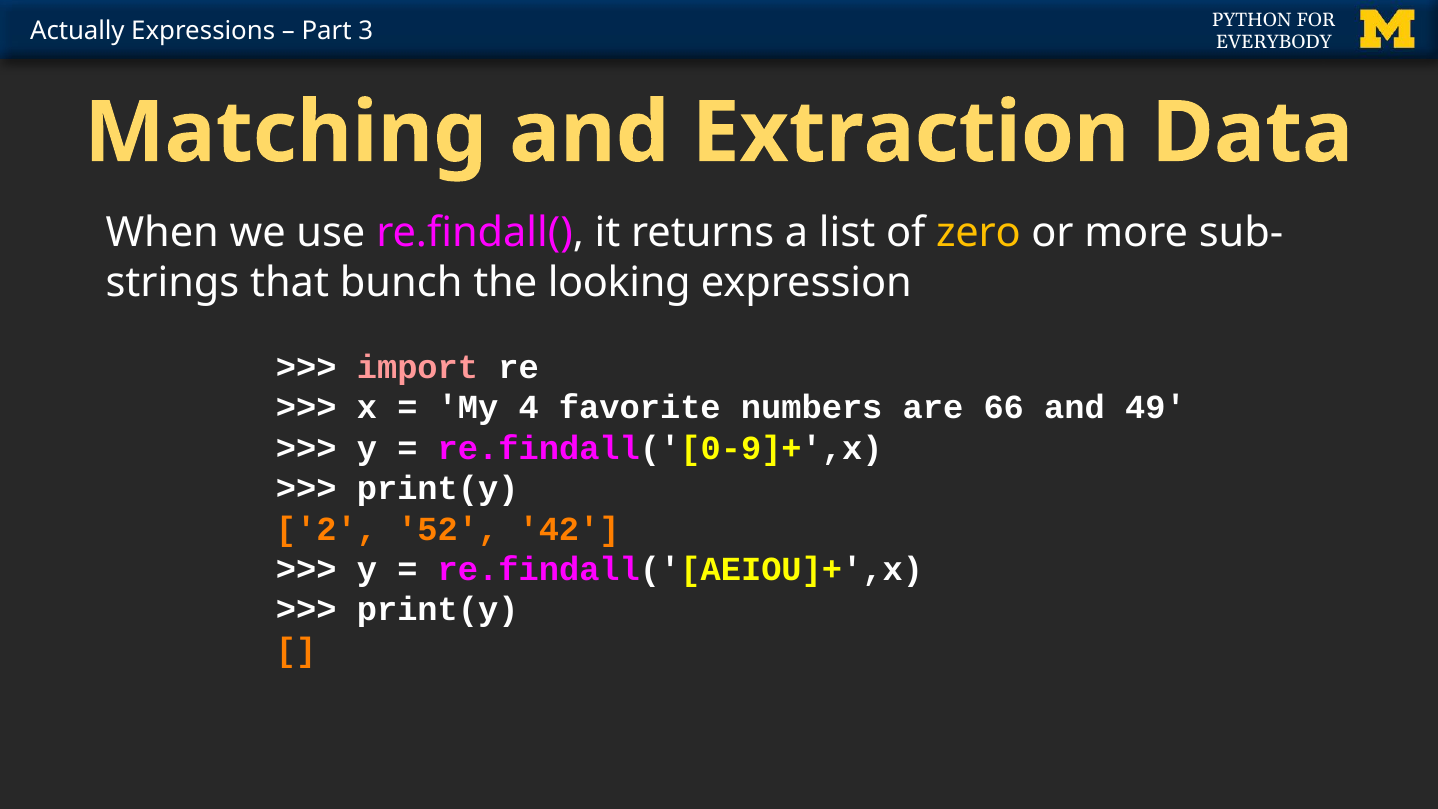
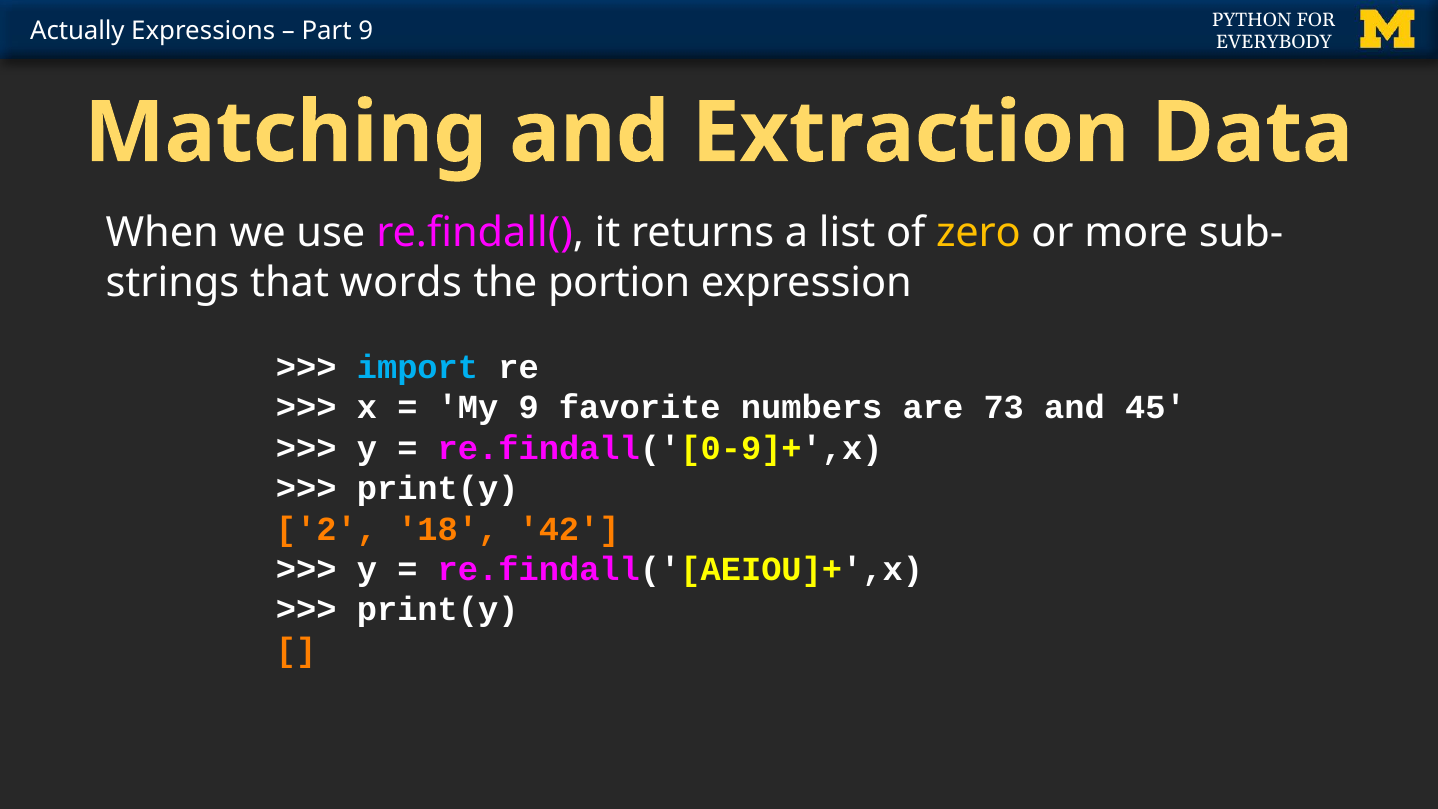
3 at (366, 31): 3 -> 9
bunch: bunch -> words
looking: looking -> portion
import colour: pink -> light blue
My 4: 4 -> 9
66: 66 -> 73
49: 49 -> 45
52: 52 -> 18
